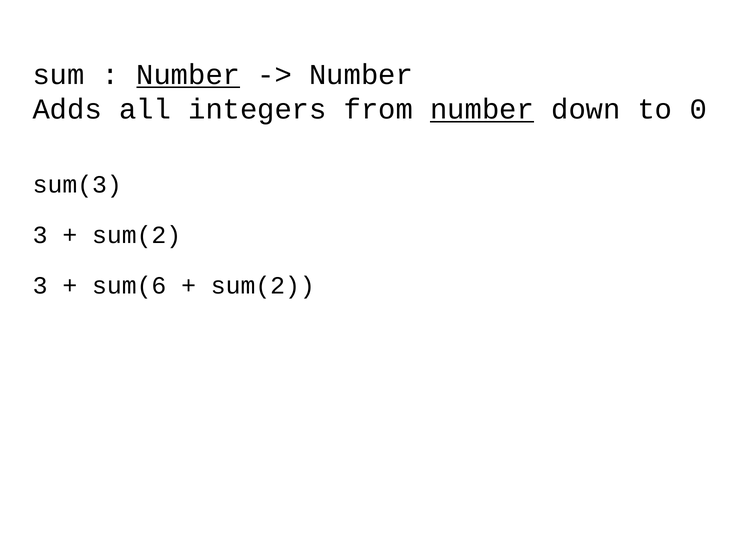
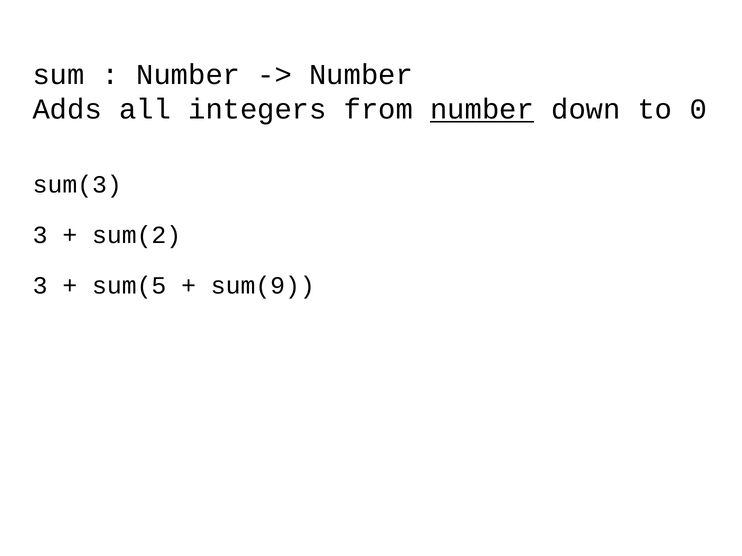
Number at (188, 75) underline: present -> none
sum(6: sum(6 -> sum(5
sum(2 at (263, 286): sum(2 -> sum(9
